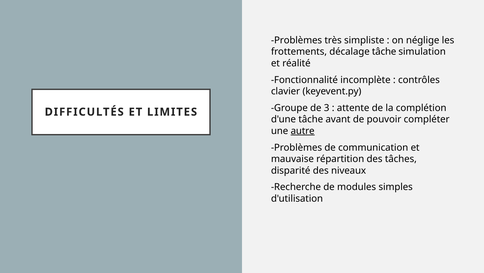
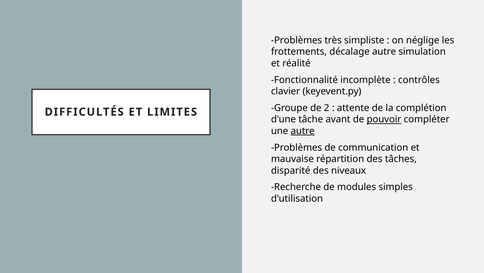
décalage tâche: tâche -> autre
3: 3 -> 2
pouvoir underline: none -> present
